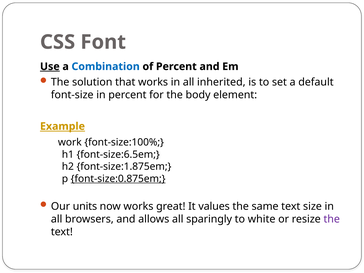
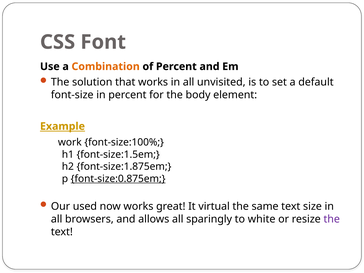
Use underline: present -> none
Combination colour: blue -> orange
inherited: inherited -> unvisited
font-size:6.5em: font-size:6.5em -> font-size:1.5em
units: units -> used
values: values -> virtual
